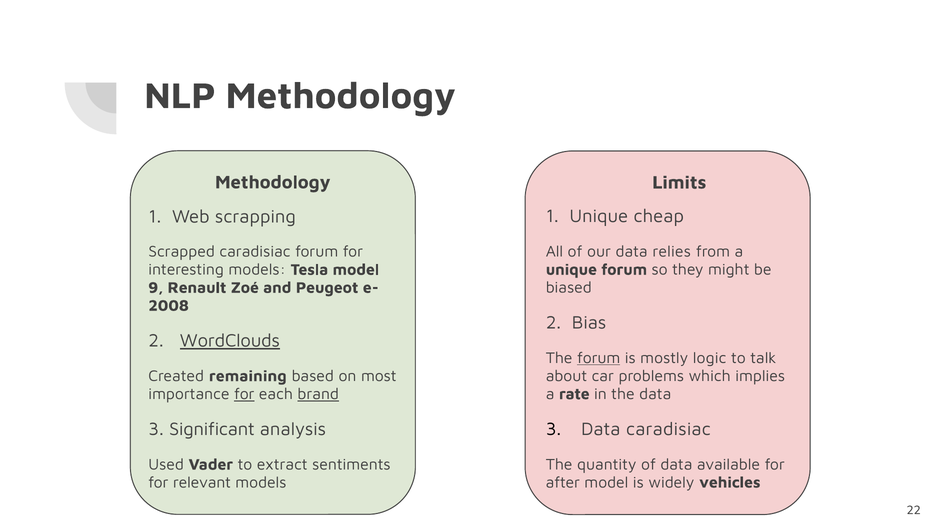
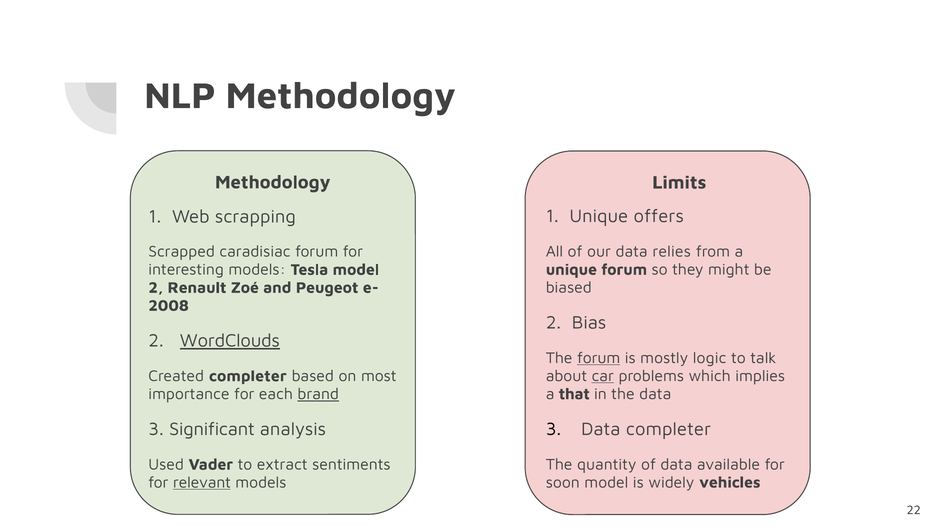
cheap: cheap -> offers
9 at (156, 287): 9 -> 2
Created remaining: remaining -> completer
car underline: none -> present
for at (244, 394) underline: present -> none
rate: rate -> that
Data caradisiac: caradisiac -> completer
after: after -> soon
relevant underline: none -> present
